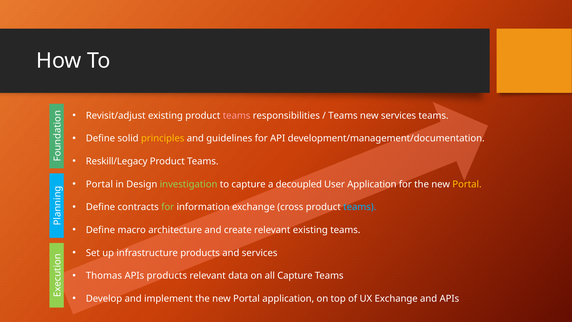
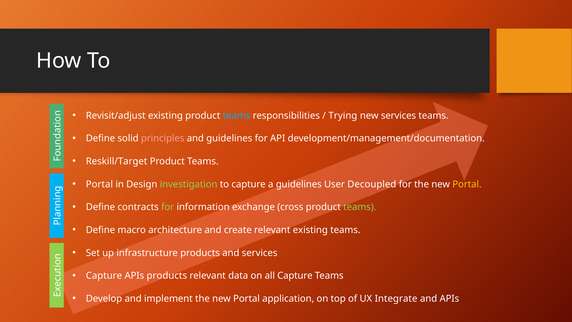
teams at (237, 116) colour: pink -> light blue
Teams at (343, 116): Teams -> Trying
principles colour: yellow -> pink
Reskill/Legacy: Reskill/Legacy -> Reskill/Target
a decoupled: decoupled -> guidelines
User Application: Application -> Decoupled
teams at (360, 207) colour: light blue -> light green
Thomas at (104, 276): Thomas -> Capture
UX Exchange: Exchange -> Integrate
